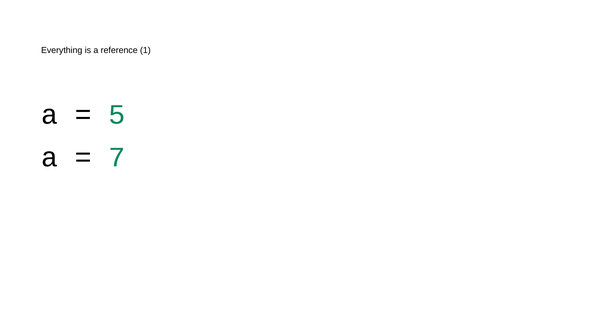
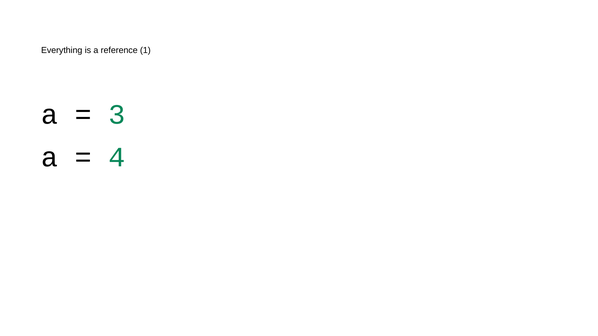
5: 5 -> 3
7: 7 -> 4
